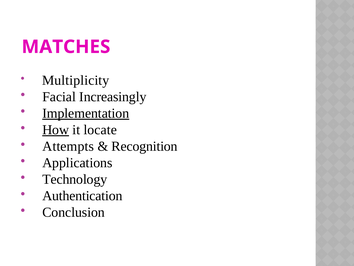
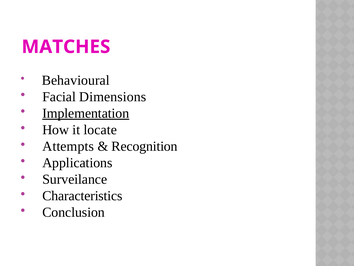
Multiplicity: Multiplicity -> Behavioural
Increasingly: Increasingly -> Dimensions
How underline: present -> none
Technology: Technology -> Surveilance
Authentication: Authentication -> Characteristics
